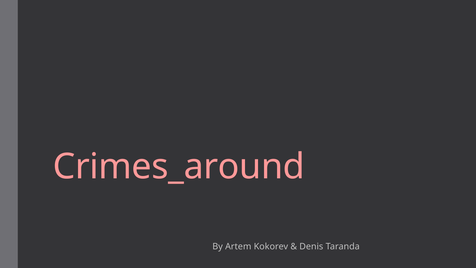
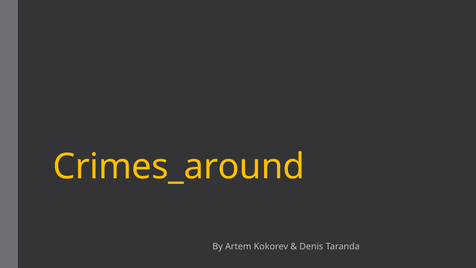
Crimes_around colour: pink -> yellow
